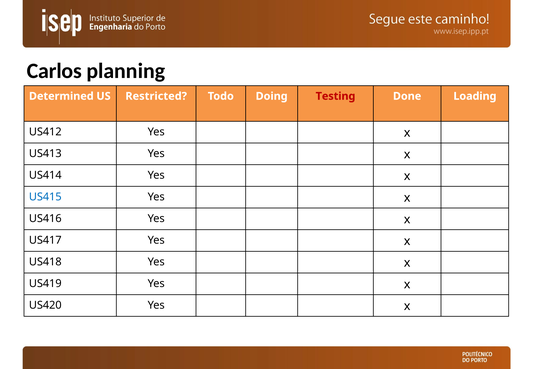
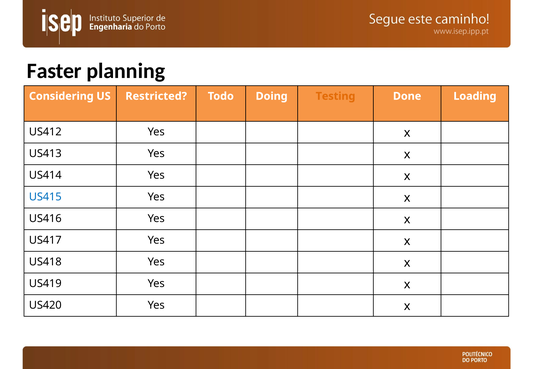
Carlos: Carlos -> Faster
Determined: Determined -> Considering
Testing colour: red -> orange
